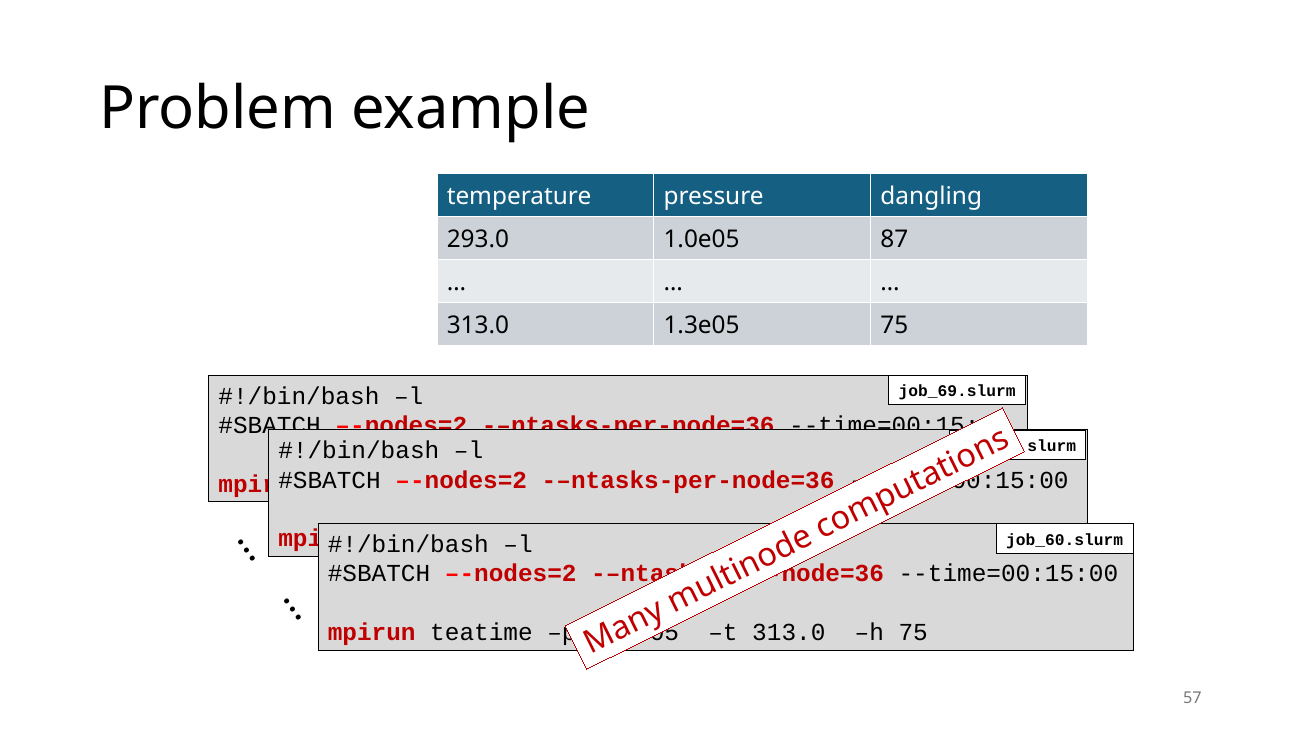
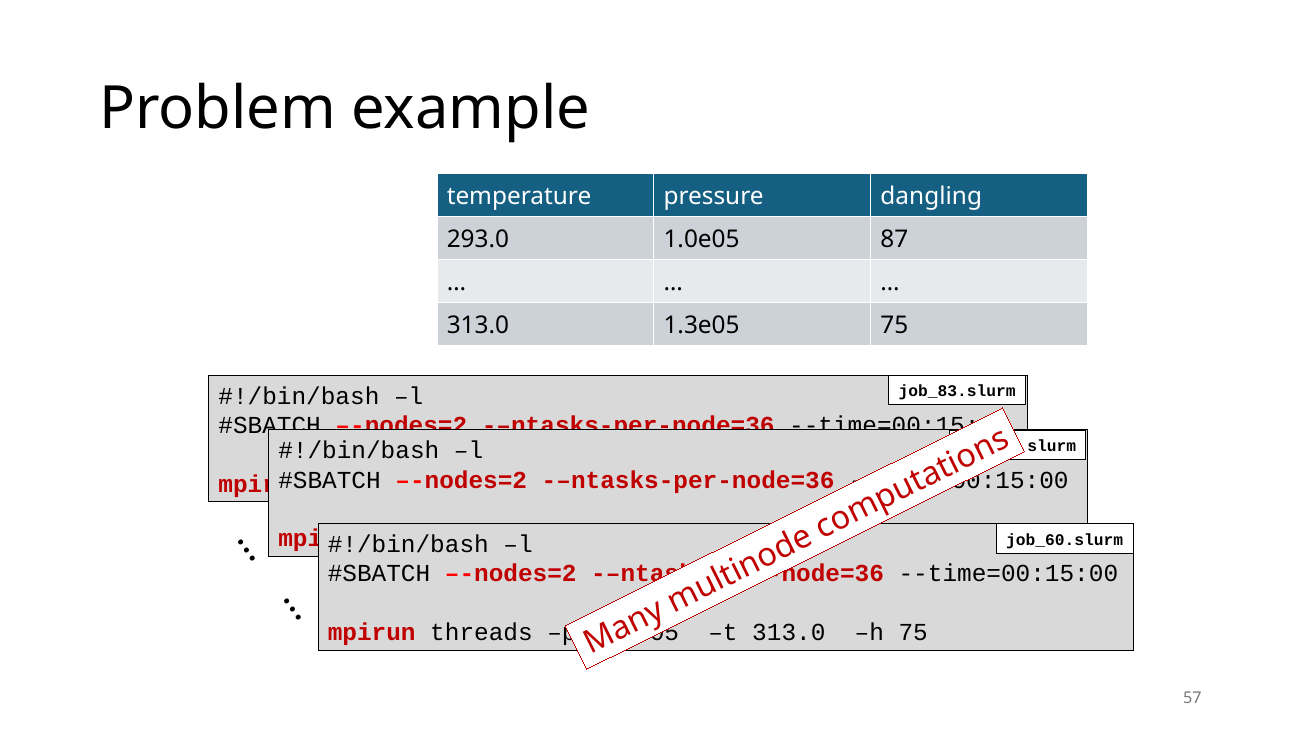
job_69.slurm: job_69.slurm -> job_83.slurm
teatime: teatime -> threads
